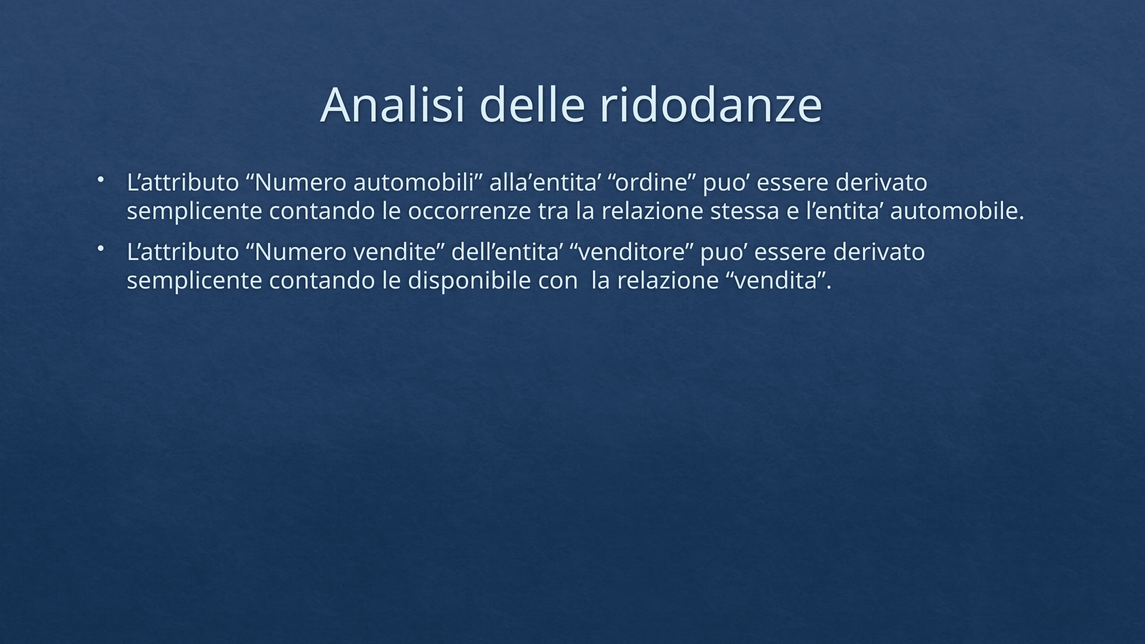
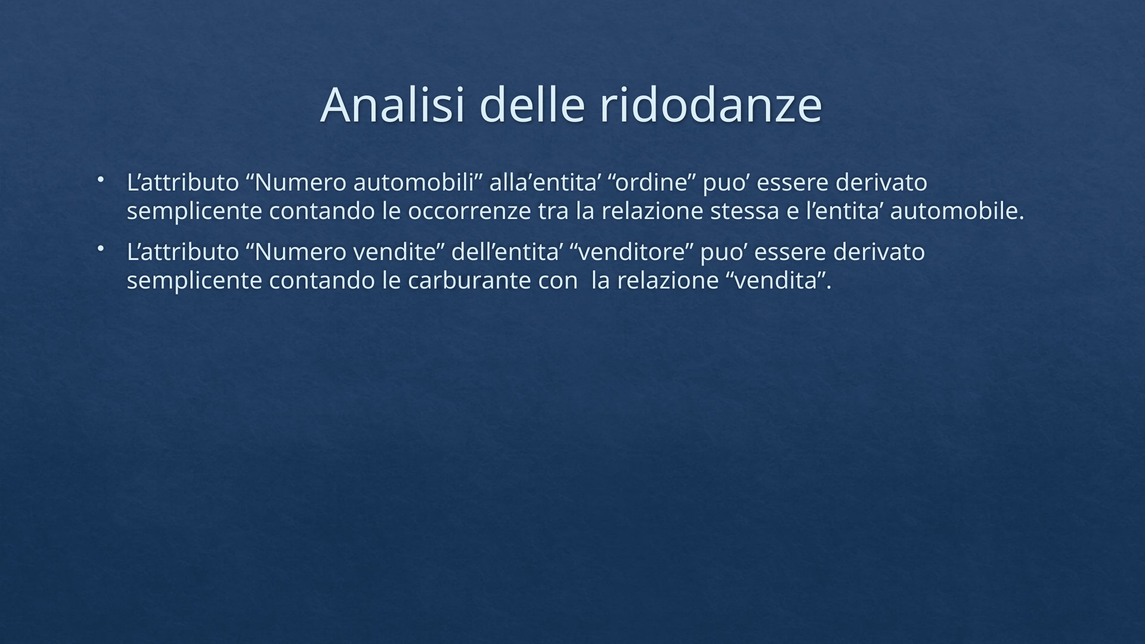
disponibile: disponibile -> carburante
